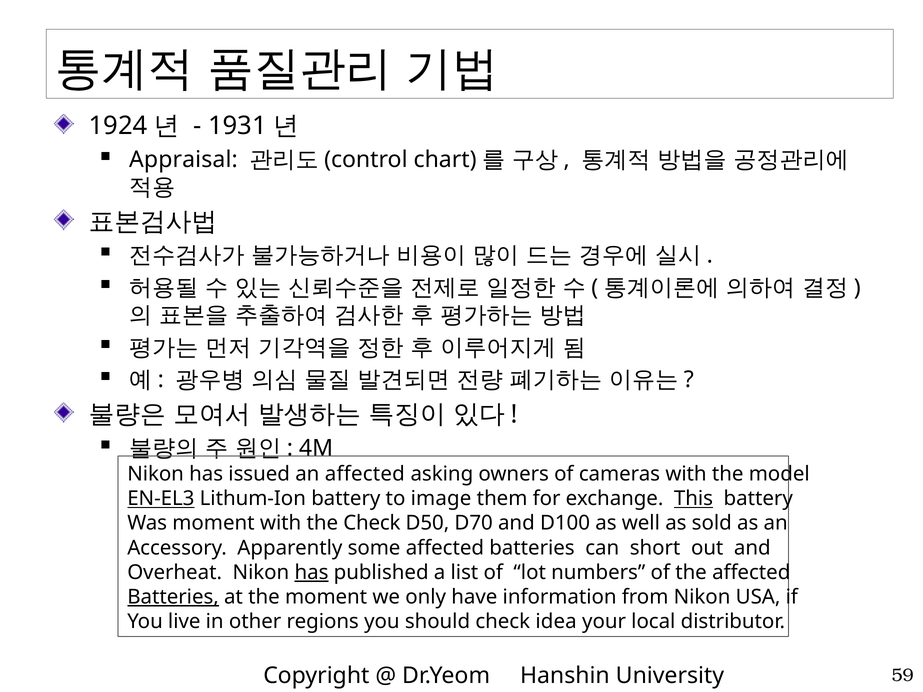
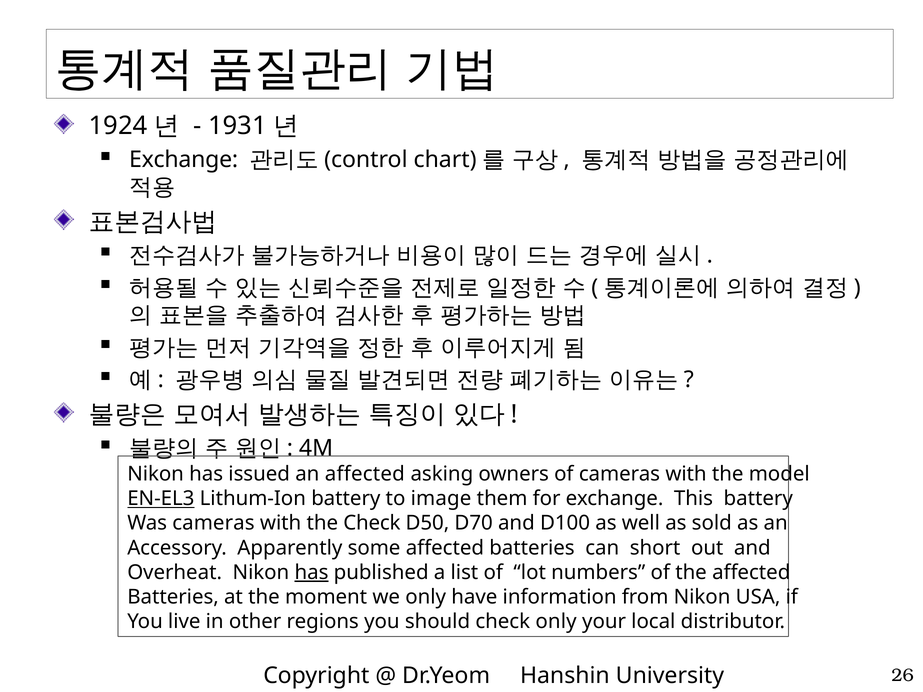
Appraisal at (183, 159): Appraisal -> Exchange
This underline: present -> none
Was moment: moment -> cameras
Batteries at (173, 597) underline: present -> none
check idea: idea -> only
59: 59 -> 26
